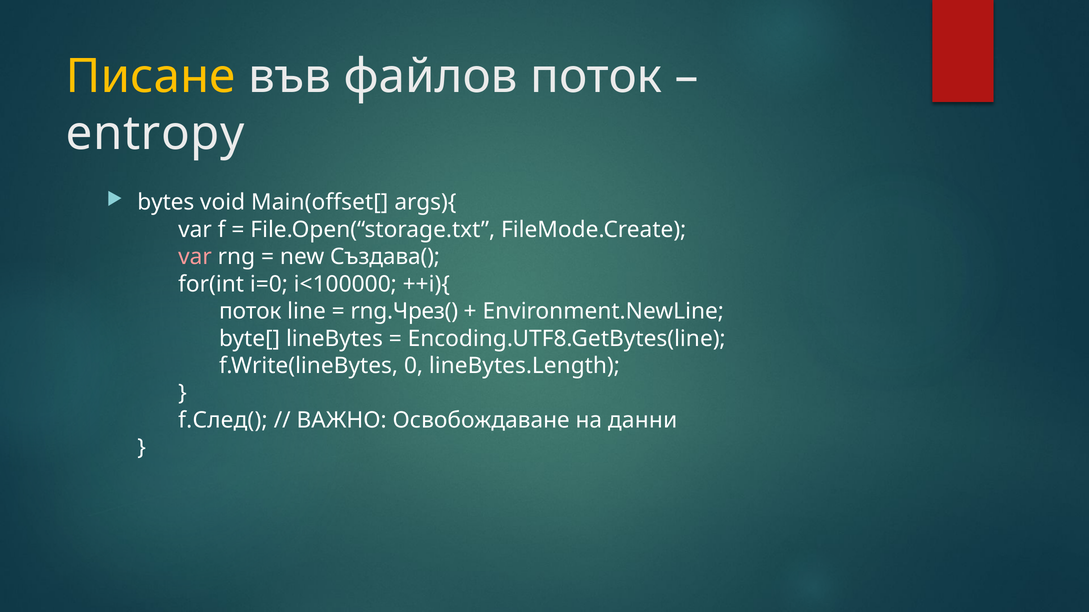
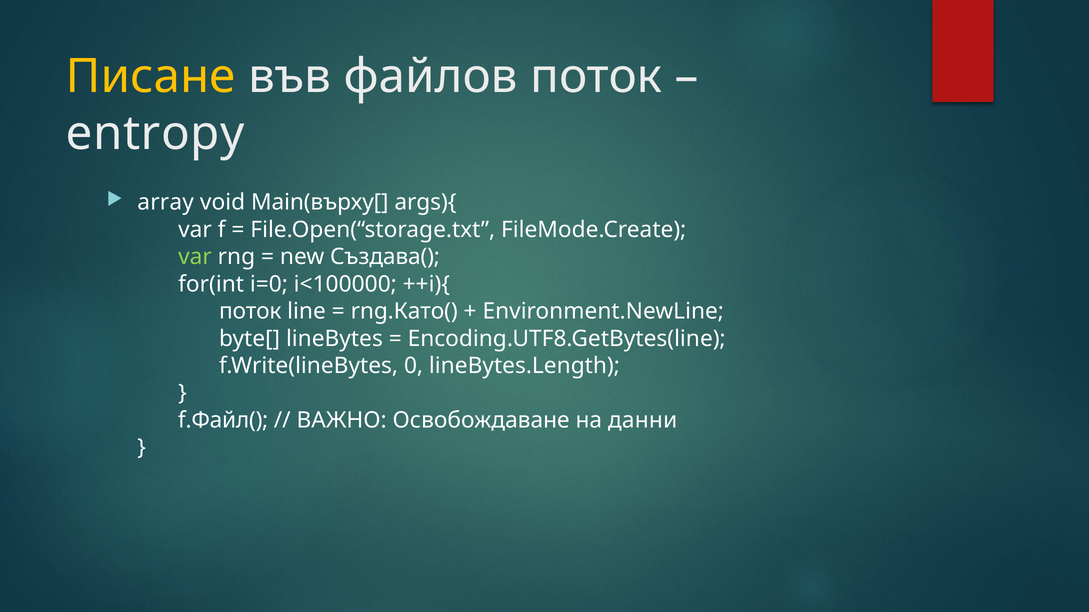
bytes: bytes -> array
Main(offset[: Main(offset[ -> Main(върху[
var at (195, 257) colour: pink -> light green
rng.Чрез(: rng.Чрез( -> rng.Като(
f.След(: f.След( -> f.Файл(
